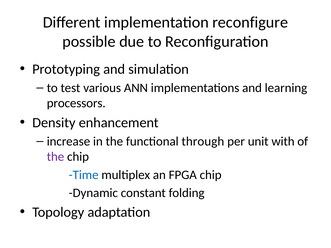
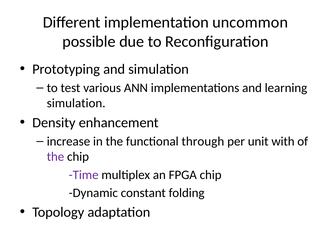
reconfigure: reconfigure -> uncommon
processors at (76, 103): processors -> simulation
Time colour: blue -> purple
